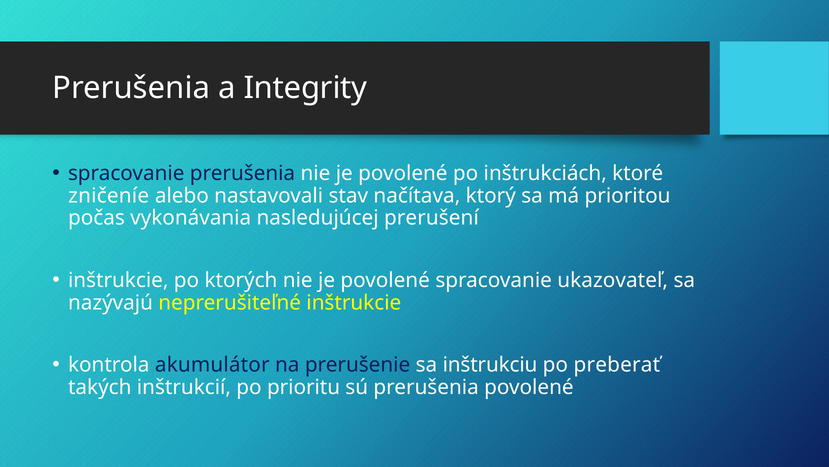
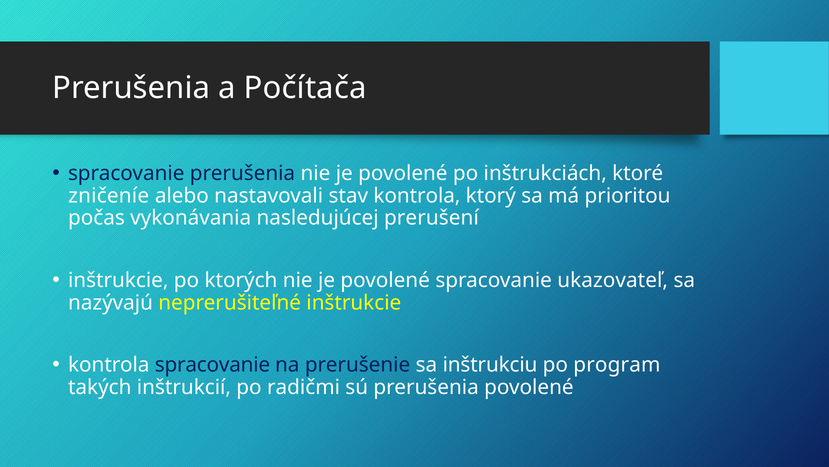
Integrity: Integrity -> Počítača
stav načítava: načítava -> kontrola
kontrola akumulátor: akumulátor -> spracovanie
preberať: preberať -> program
prioritu: prioritu -> radičmi
